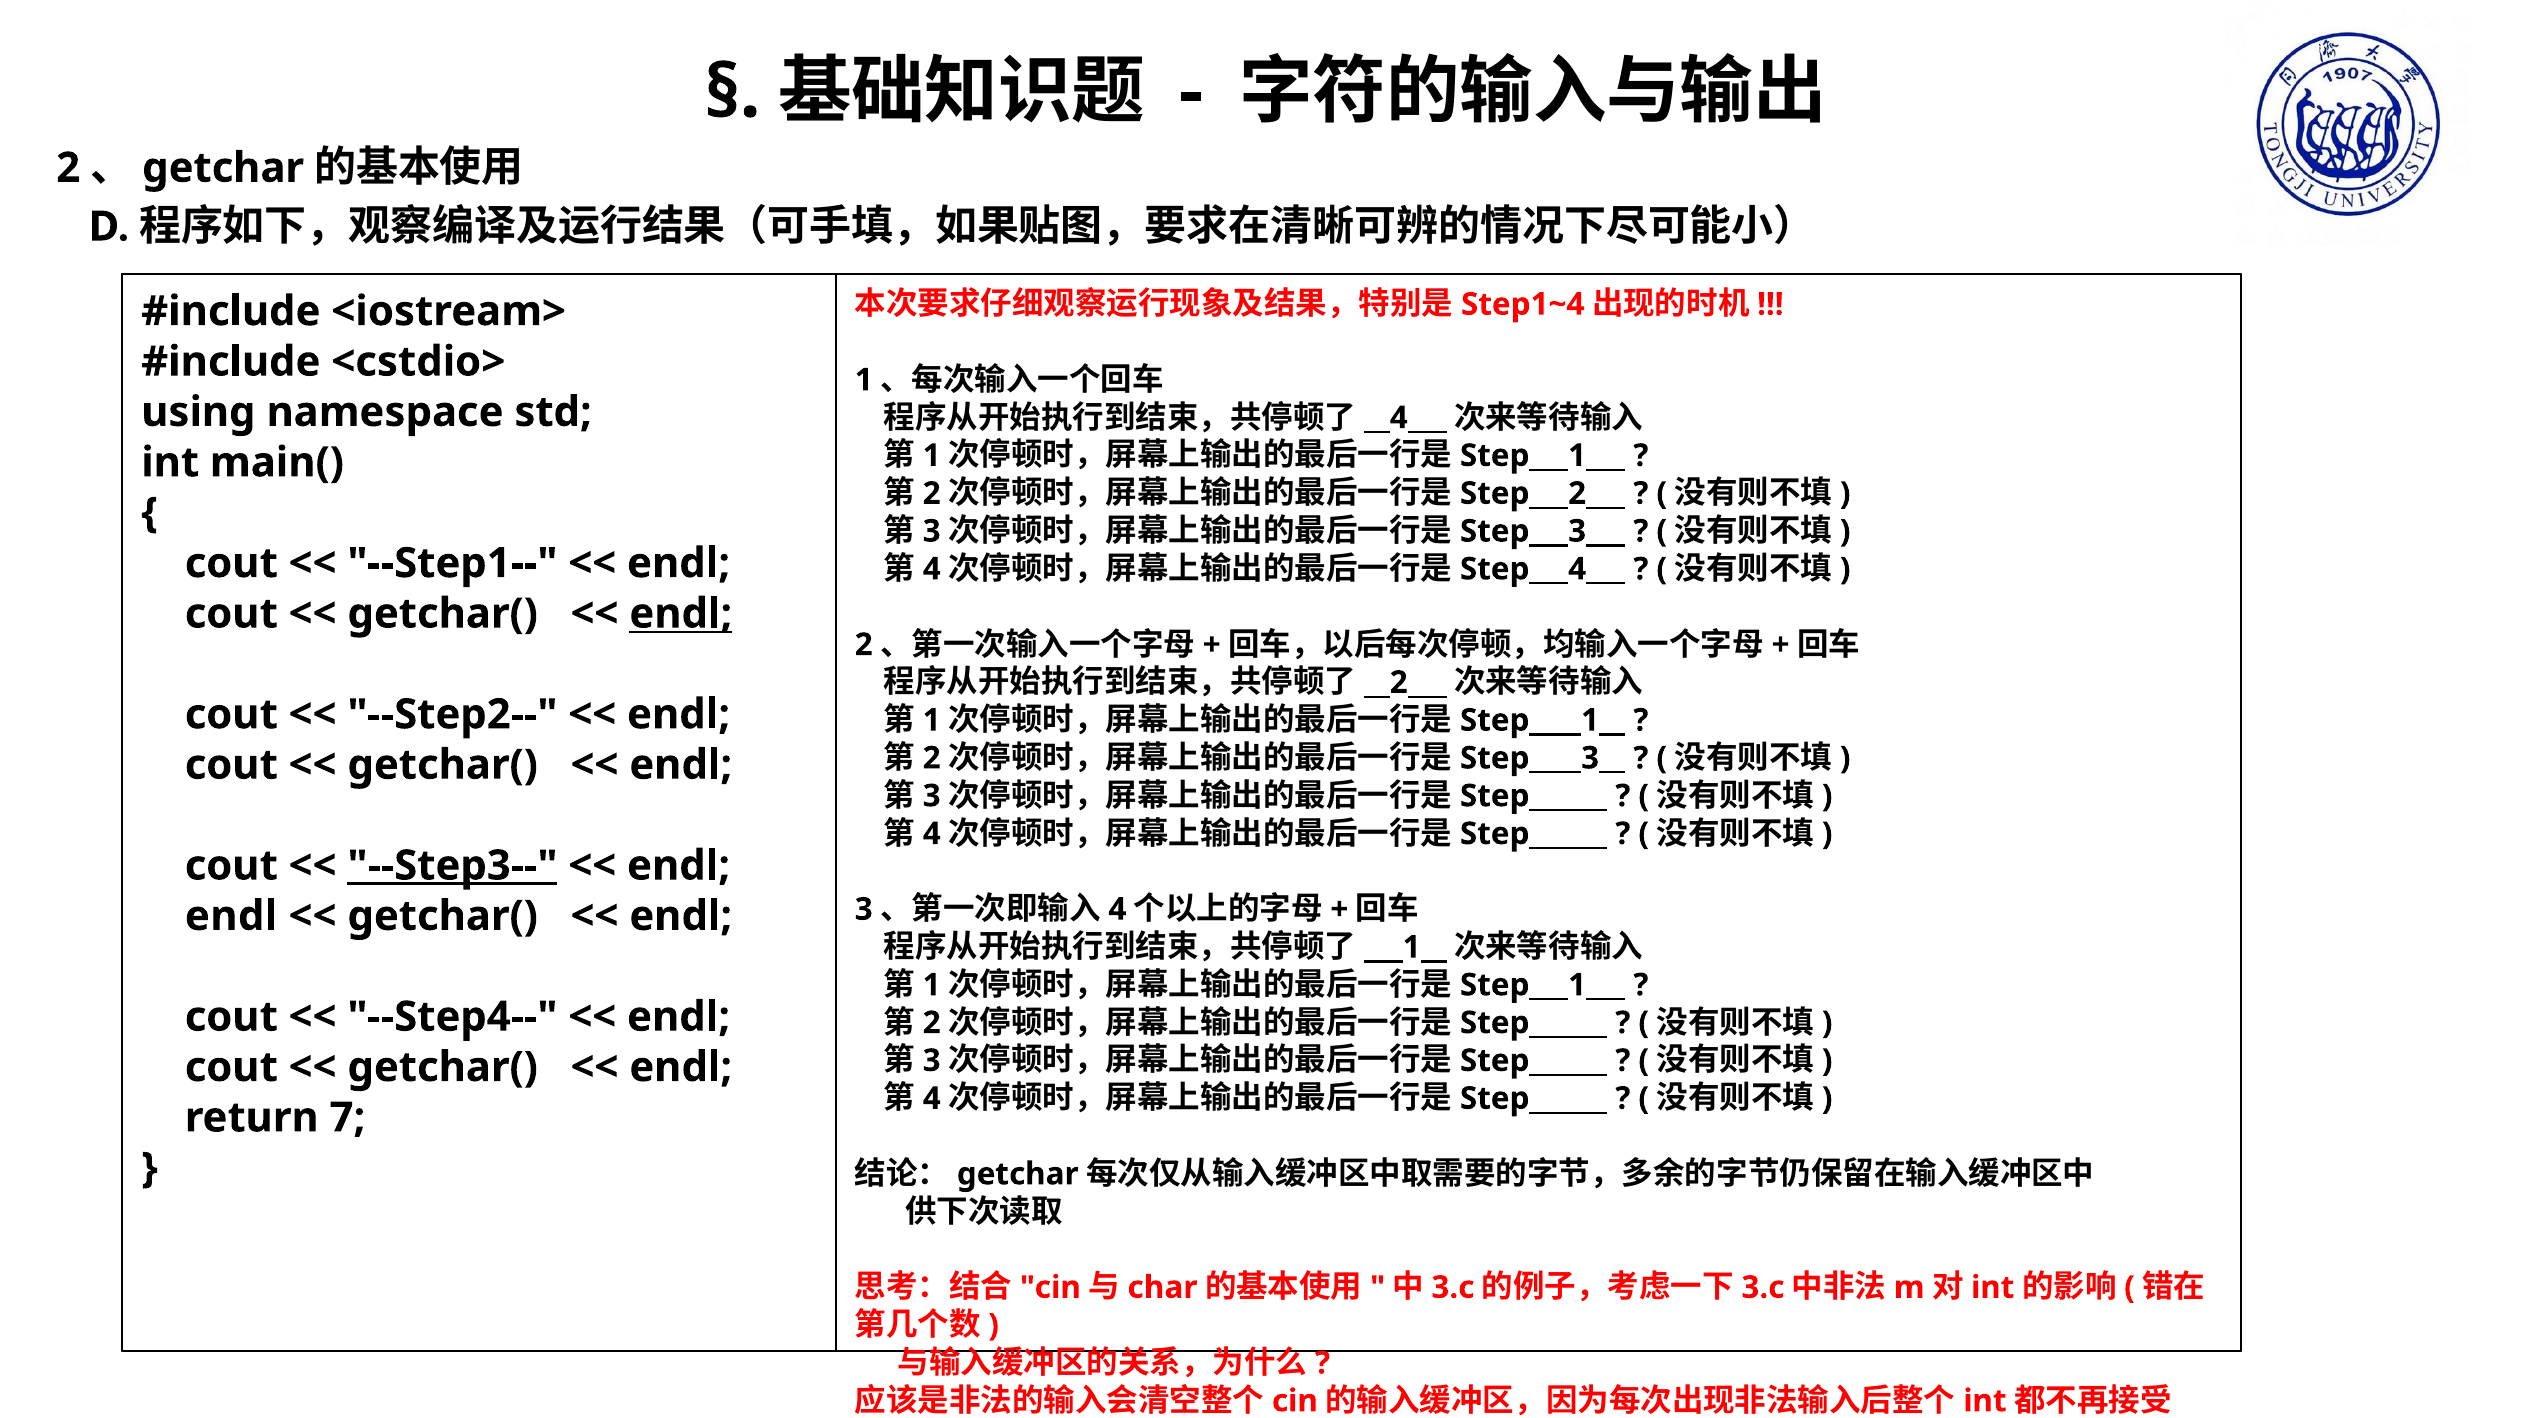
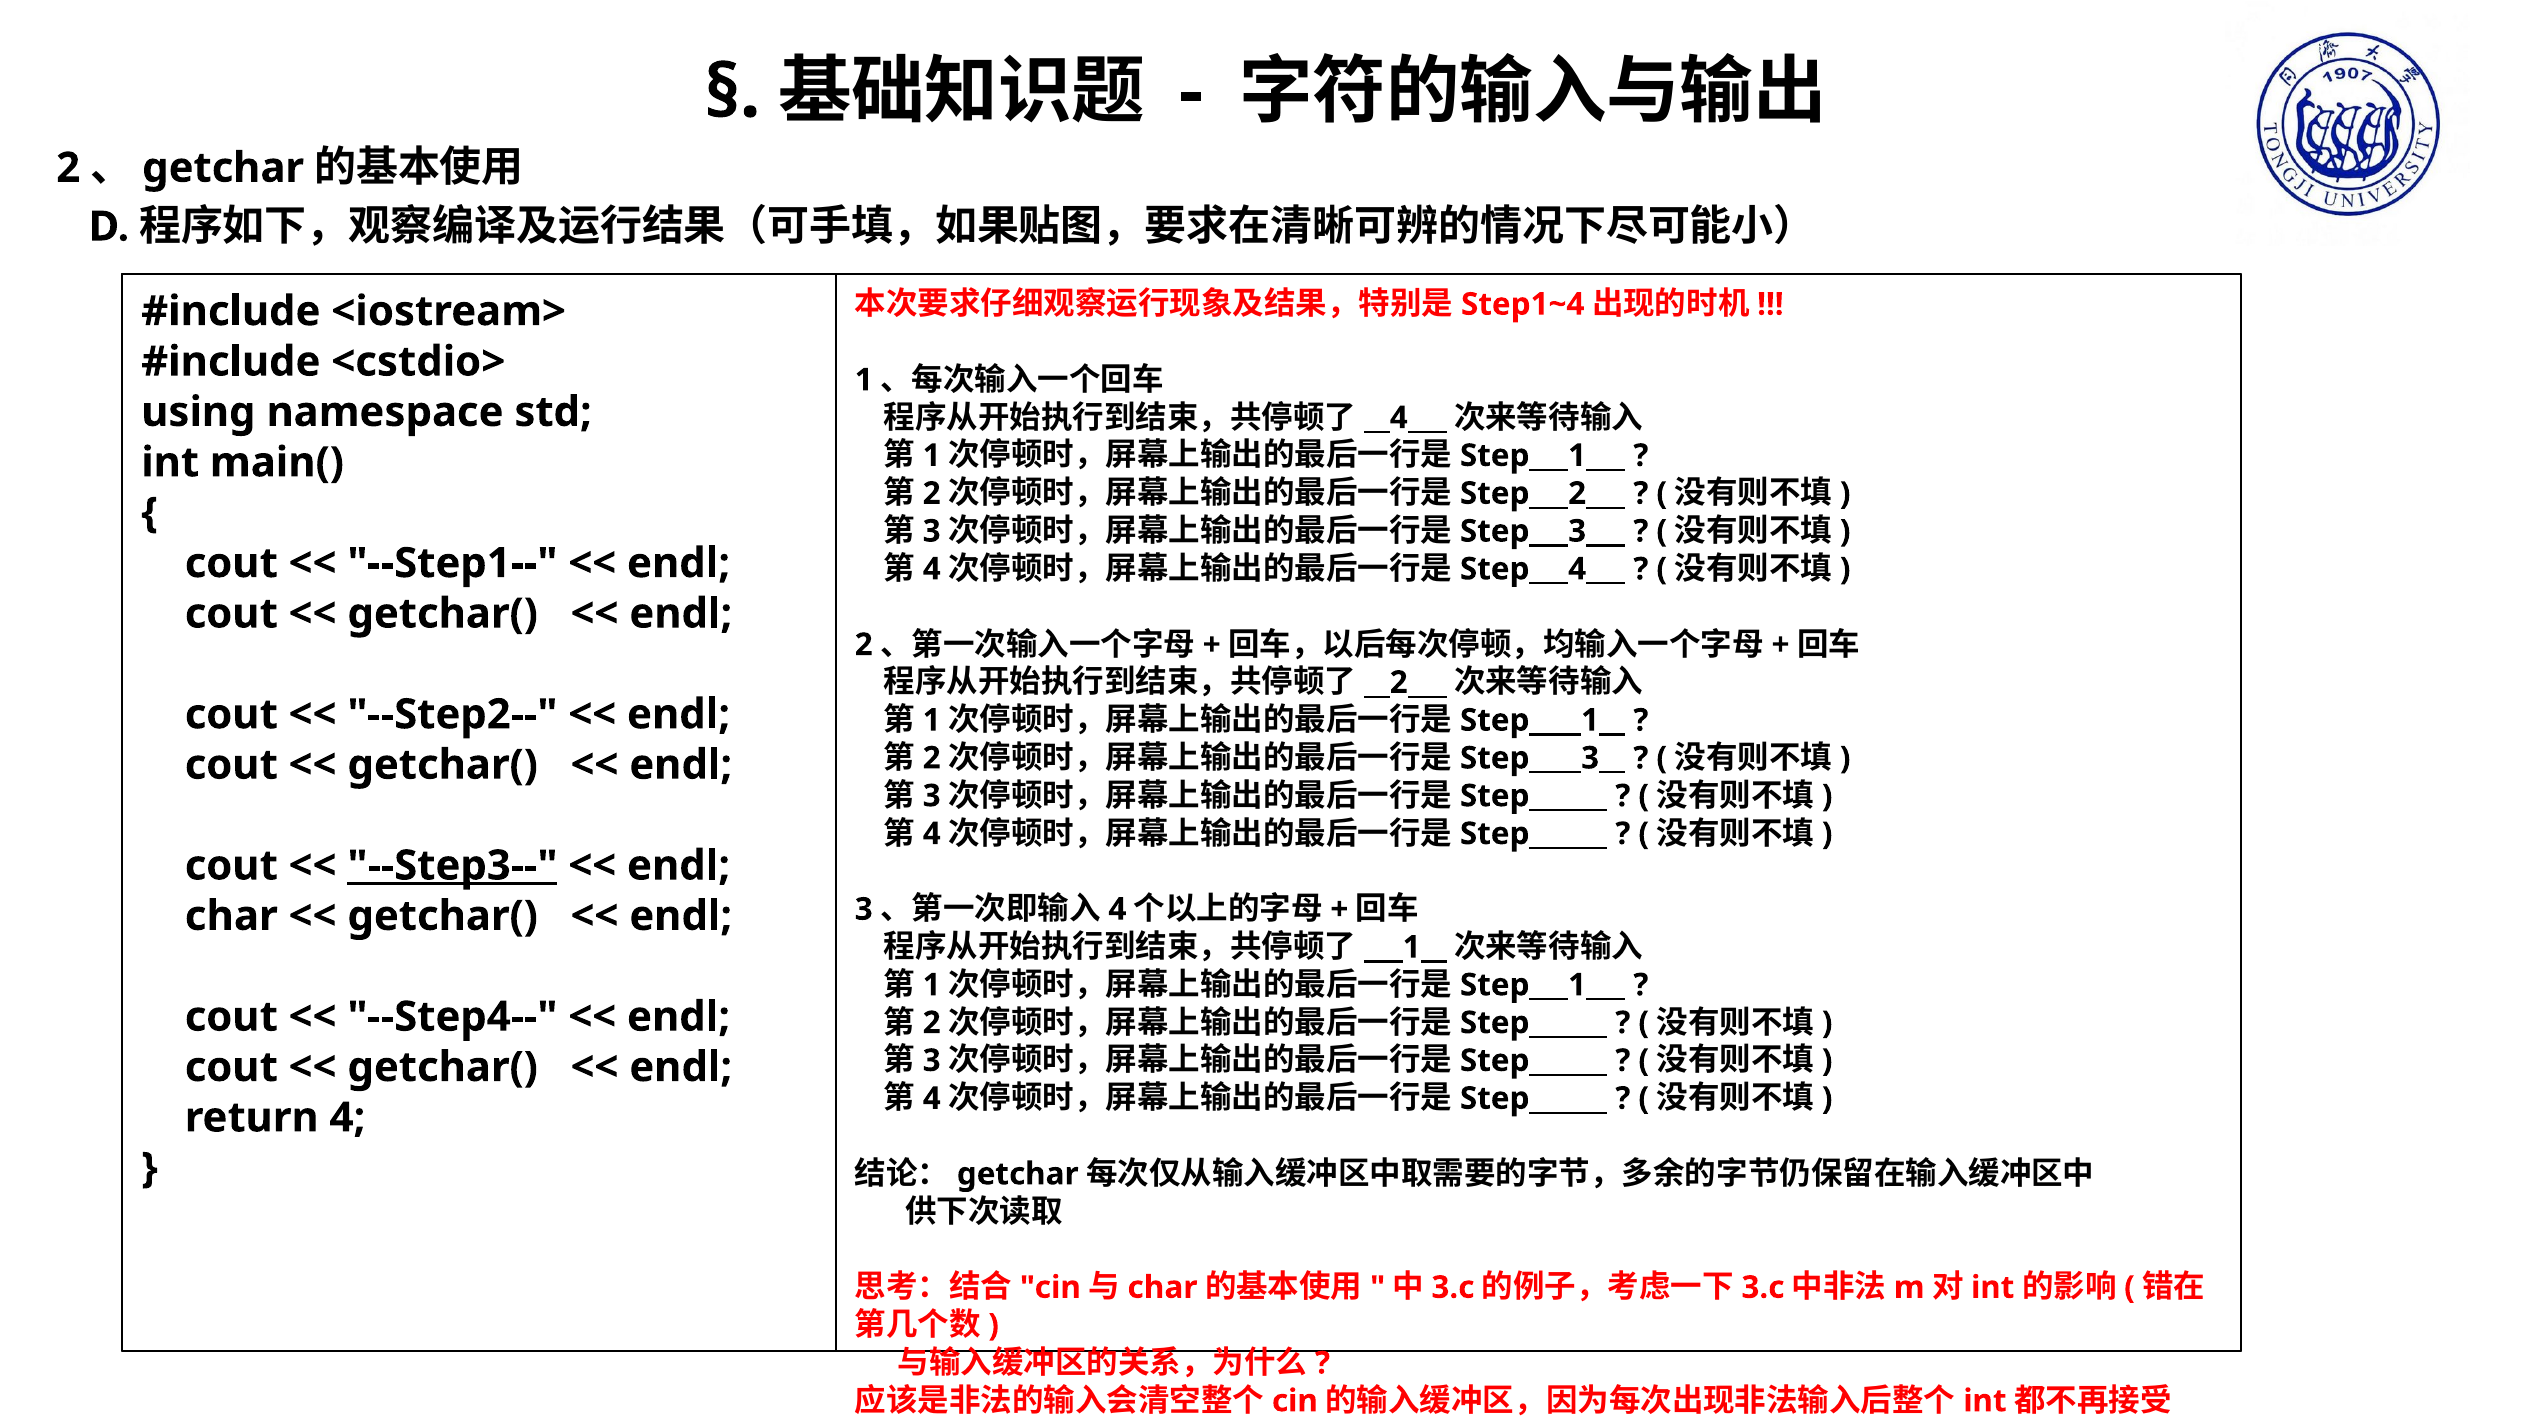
endl at (681, 614) underline: present -> none
endl at (231, 916): endl -> char
return 7: 7 -> 4
